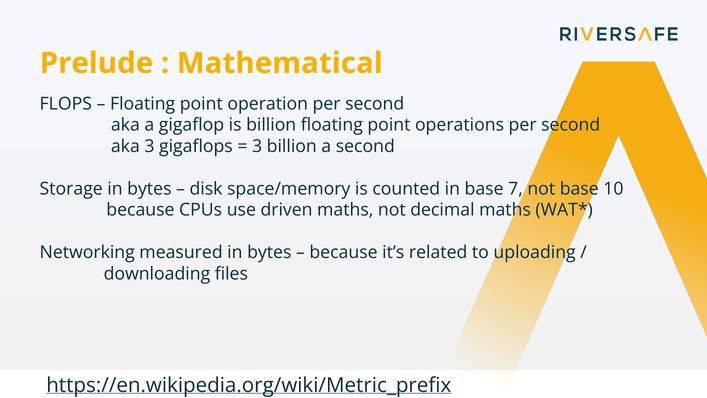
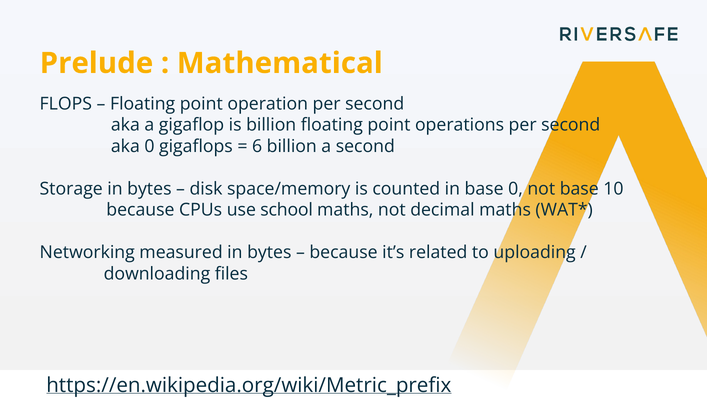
aka 3: 3 -> 0
3 at (257, 146): 3 -> 6
base 7: 7 -> 0
driven: driven -> school
